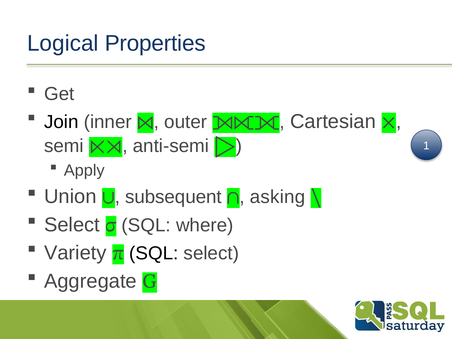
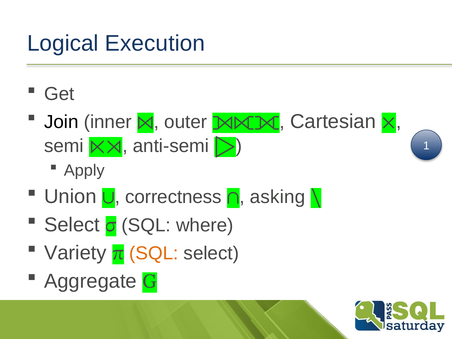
Properties: Properties -> Execution
subsequent: subsequent -> correctness
SQL at (154, 253) colour: black -> orange
